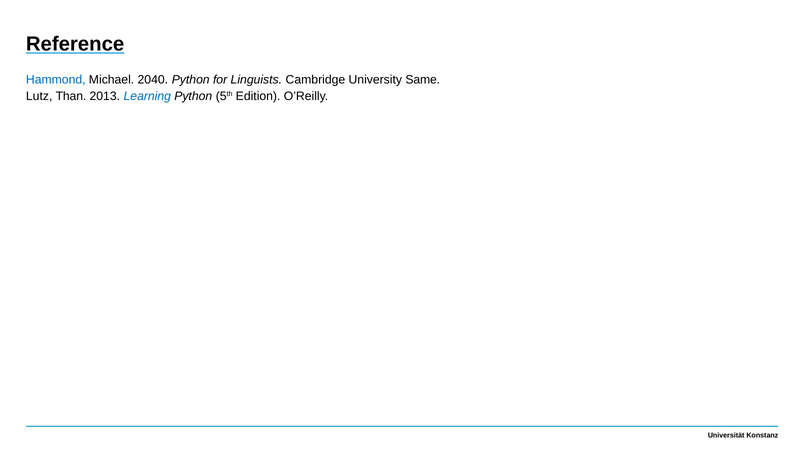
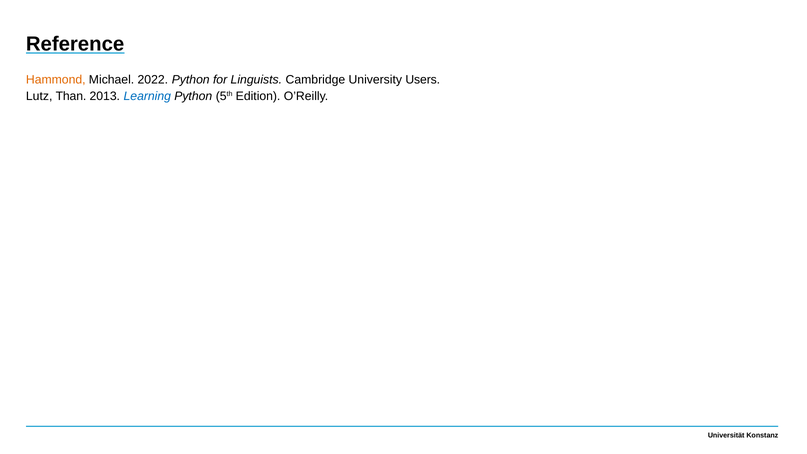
Hammond colour: blue -> orange
2040: 2040 -> 2022
Same: Same -> Users
